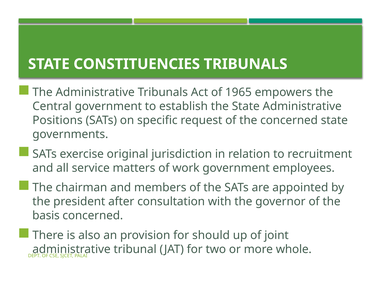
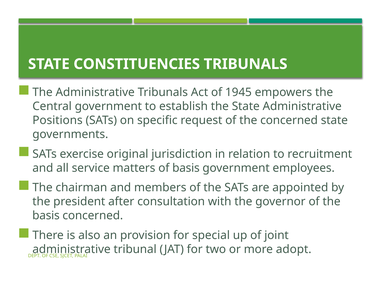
1965: 1965 -> 1945
of work: work -> basis
should: should -> special
whole: whole -> adopt
